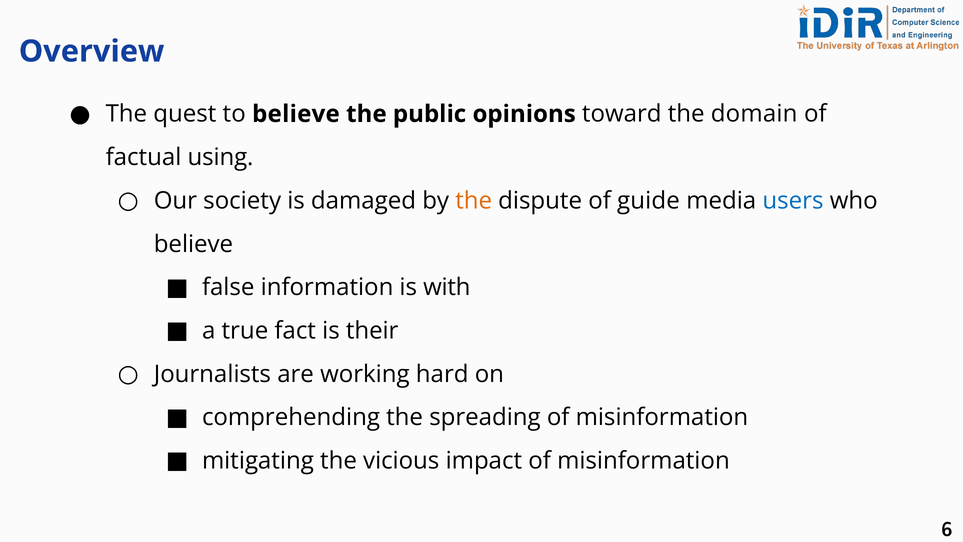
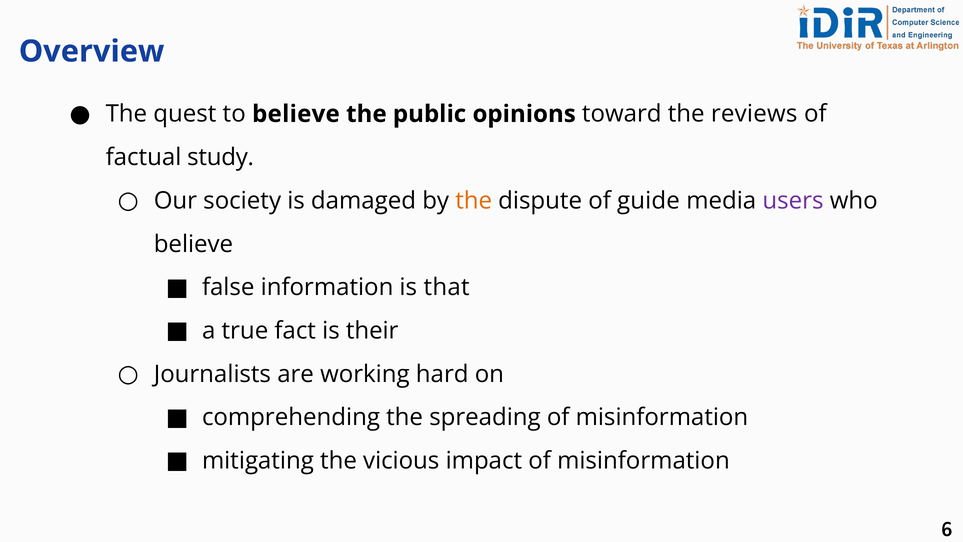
domain: domain -> reviews
using: using -> study
users colour: blue -> purple
with: with -> that
